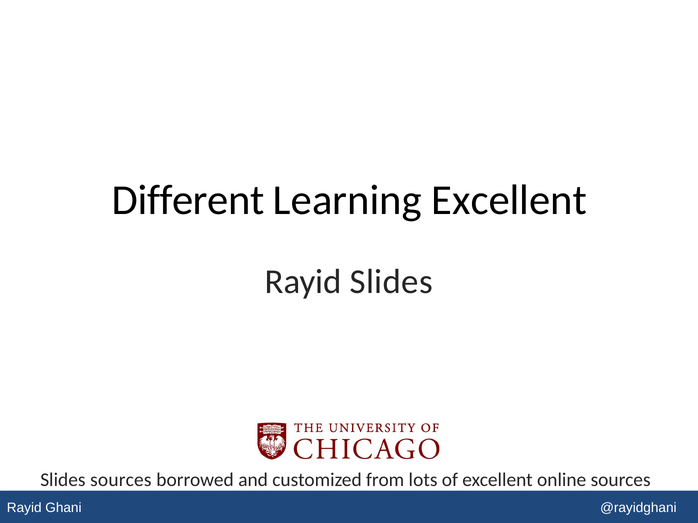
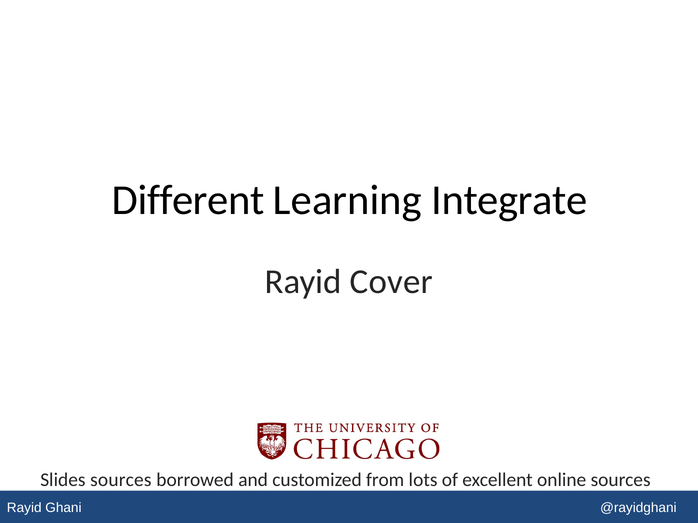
Learning Excellent: Excellent -> Integrate
Rayid Slides: Slides -> Cover
